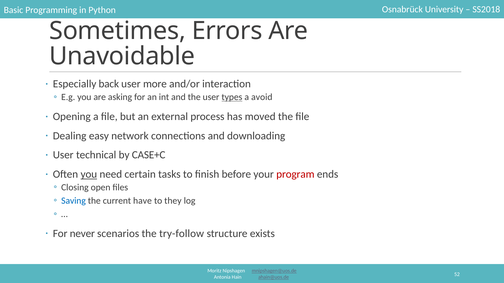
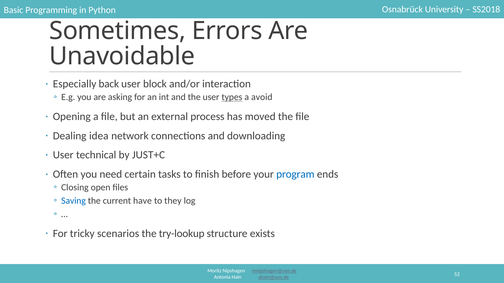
more: more -> block
easy: easy -> idea
CASE+C: CASE+C -> JUST+C
you at (89, 174) underline: present -> none
program colour: red -> blue
never: never -> tricky
try-follow: try-follow -> try-lookup
